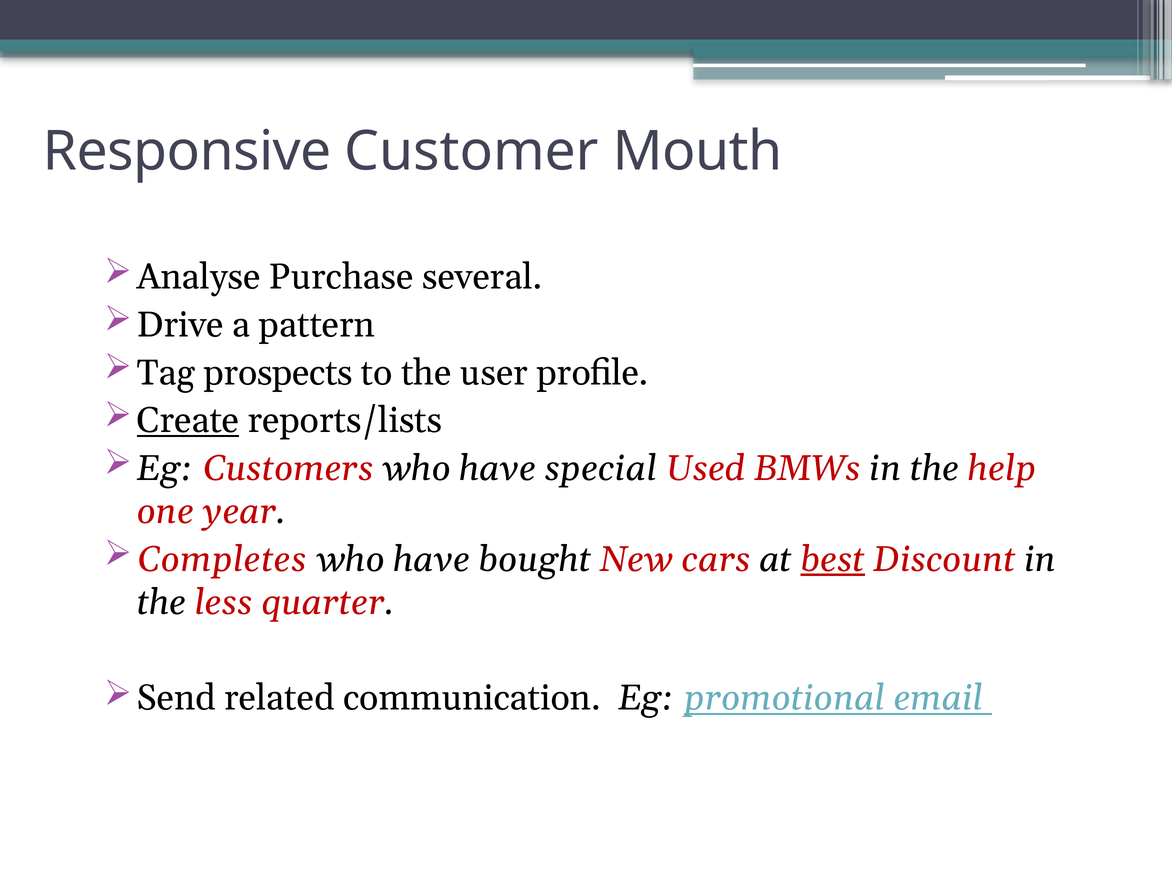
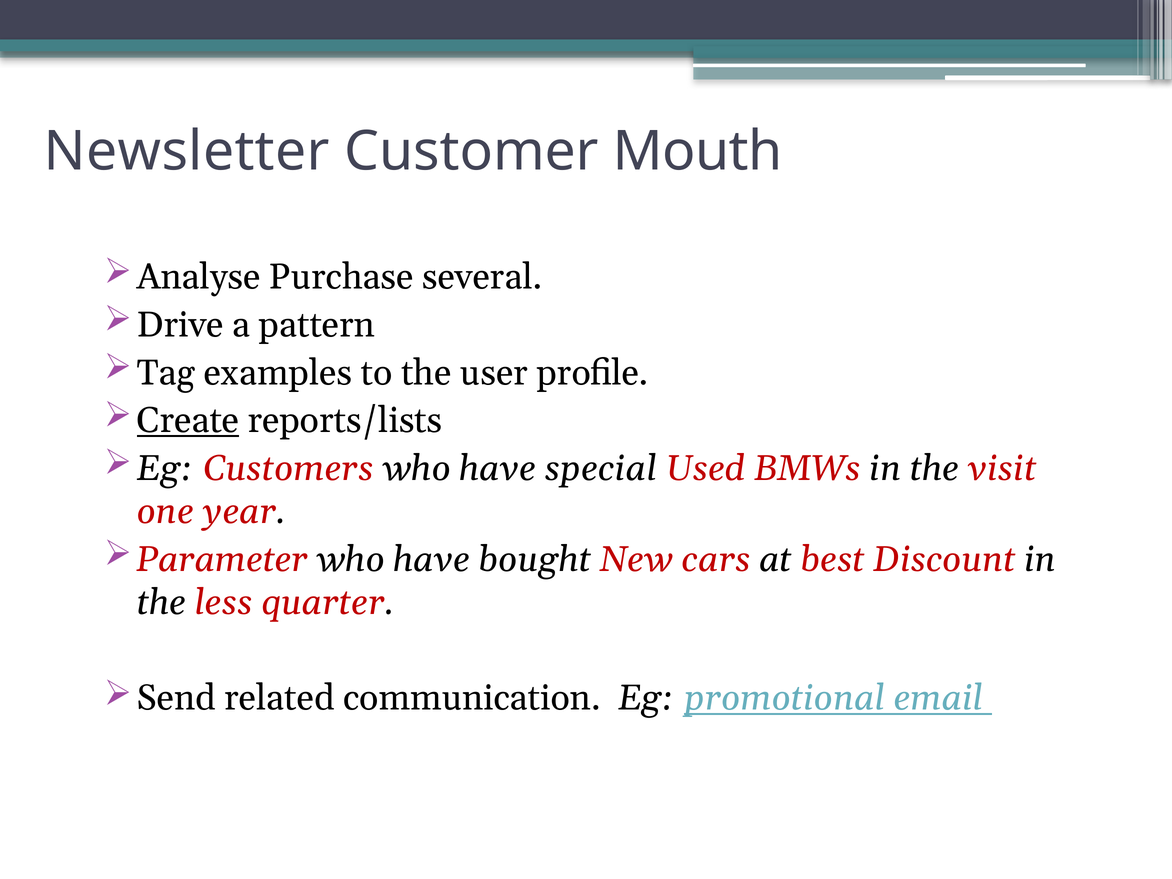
Responsive: Responsive -> Newsletter
prospects: prospects -> examples
help: help -> visit
Completes: Completes -> Parameter
best underline: present -> none
